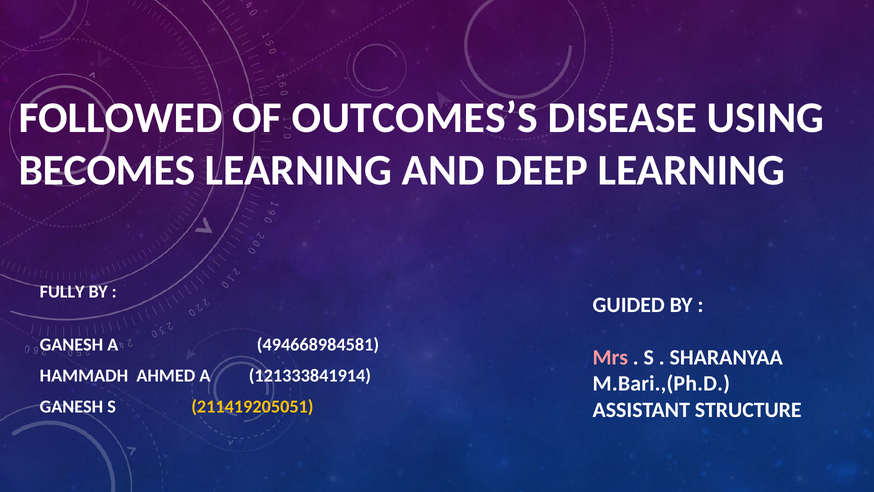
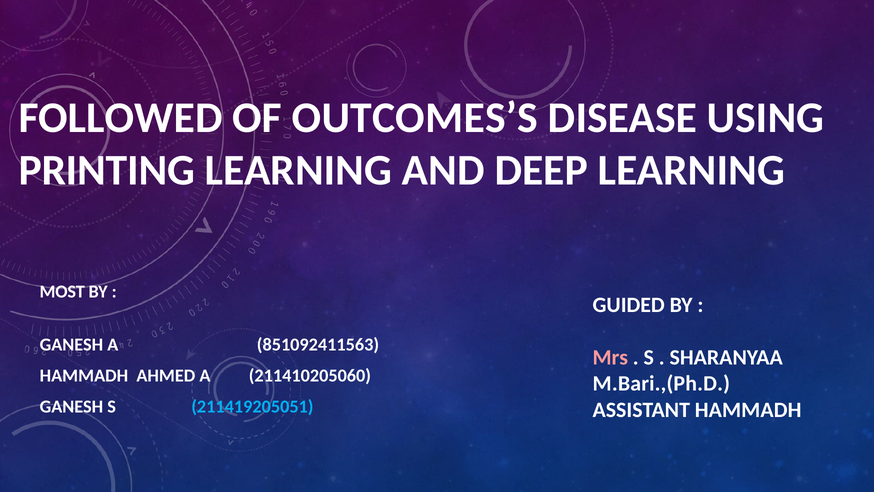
BECOMES: BECOMES -> PRINTING
FULLY: FULLY -> MOST
494668984581: 494668984581 -> 851092411563
121333841914: 121333841914 -> 211410205060
211419205051 colour: yellow -> light blue
ASSISTANT STRUCTURE: STRUCTURE -> HAMMADH
